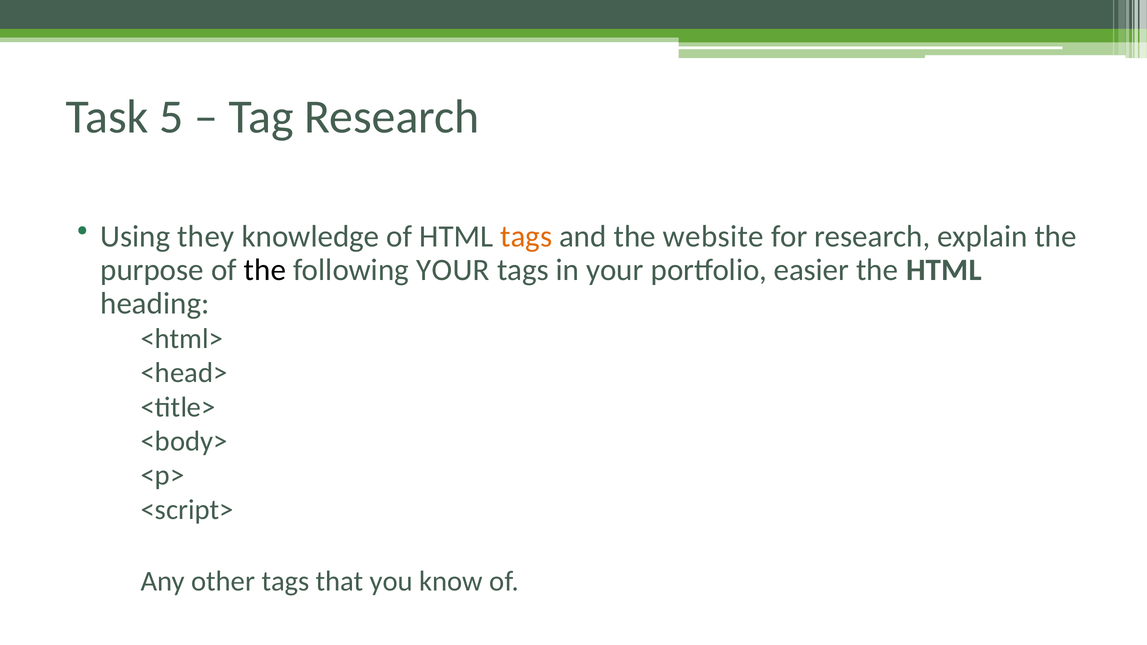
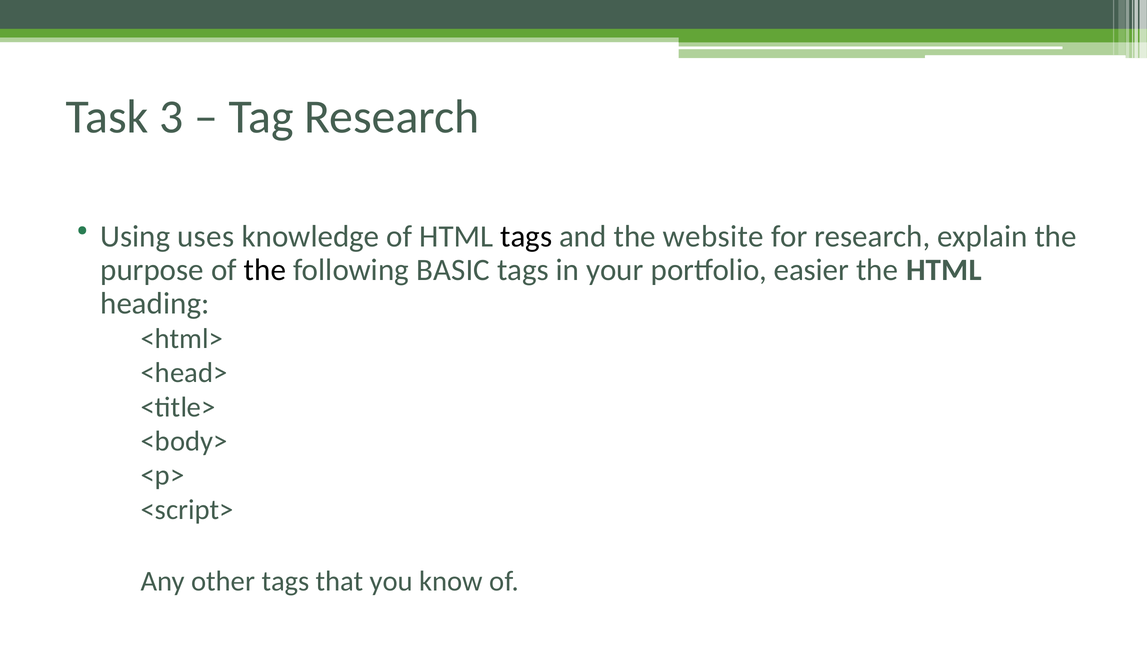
5: 5 -> 3
they: they -> uses
tags at (526, 237) colour: orange -> black
following YOUR: YOUR -> BASIC
